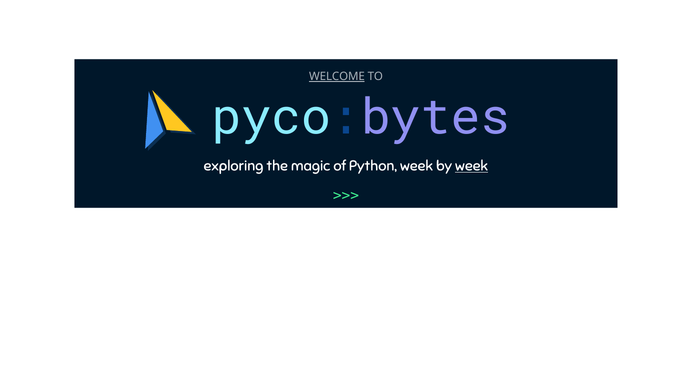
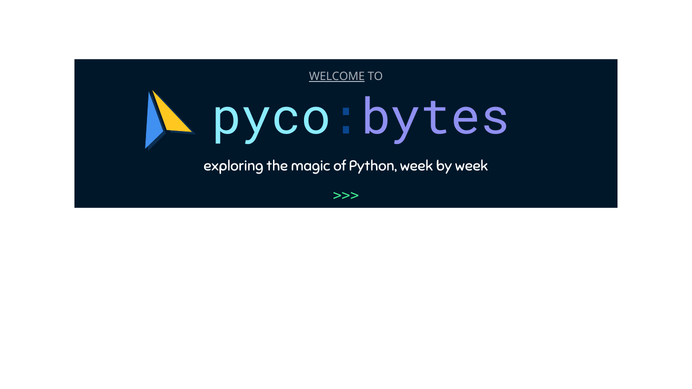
week at (472, 166) underline: present -> none
